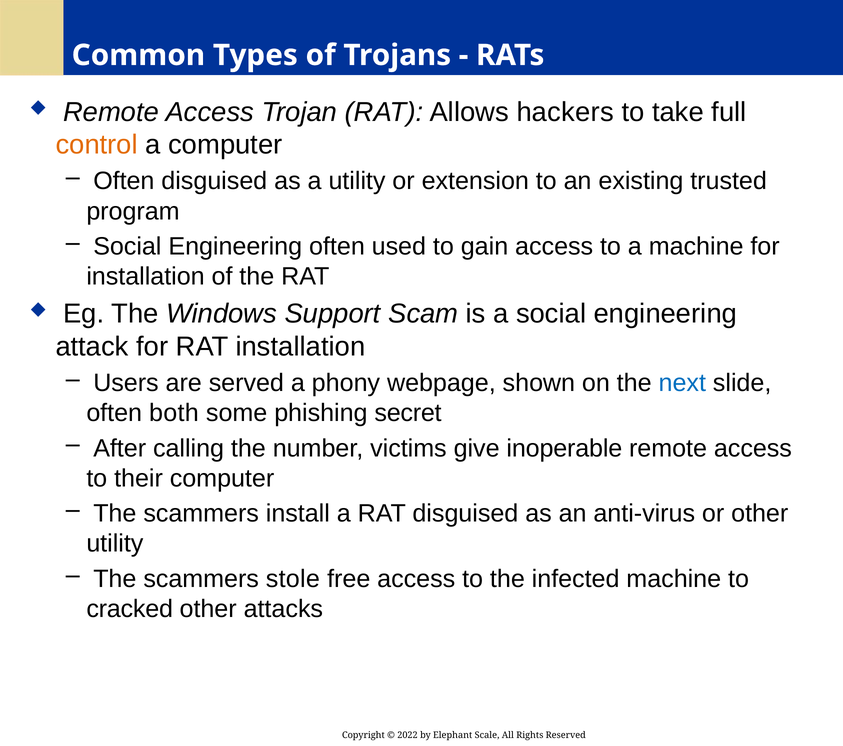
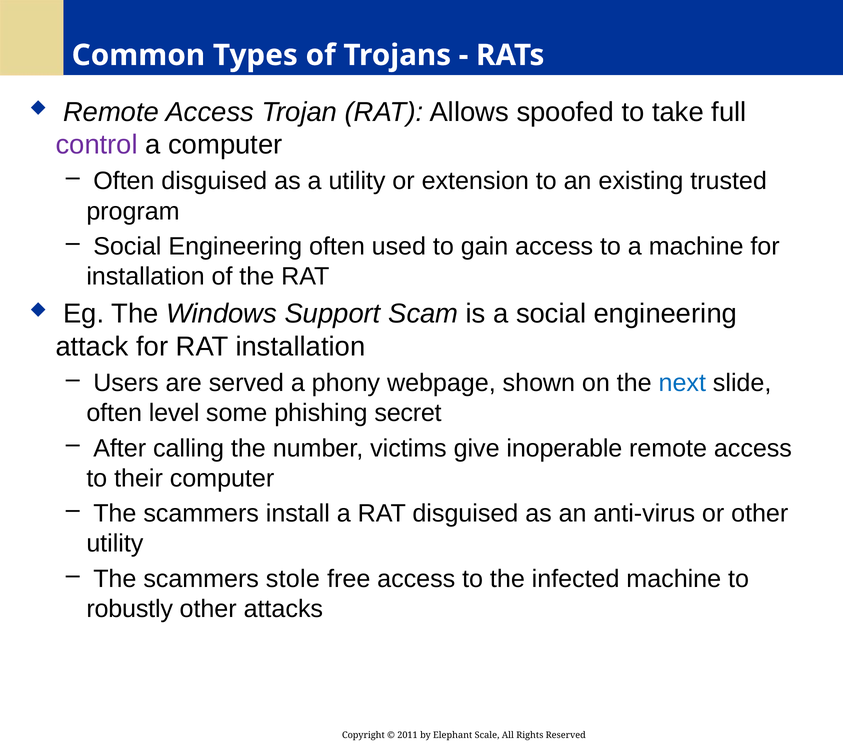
hackers: hackers -> spoofed
control colour: orange -> purple
both: both -> level
cracked: cracked -> robustly
2022: 2022 -> 2011
